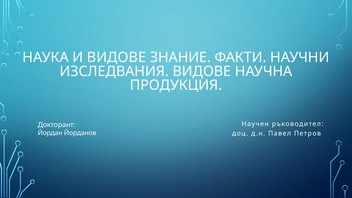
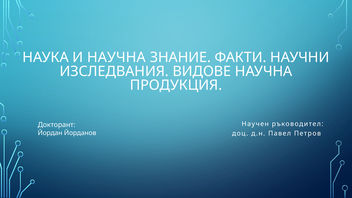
И ВИДОВЕ: ВИДОВЕ -> НАУЧНА
